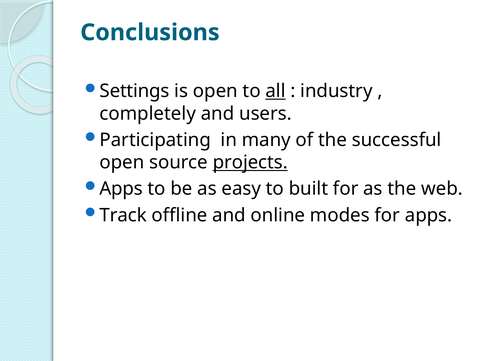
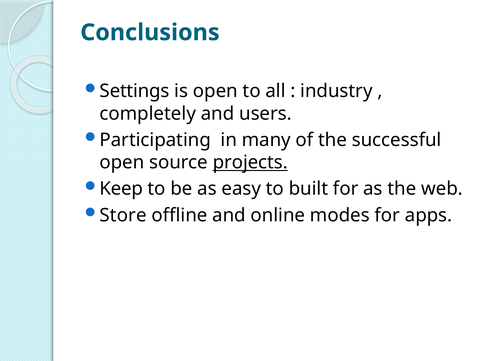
all underline: present -> none
Apps at (121, 189): Apps -> Keep
Track: Track -> Store
